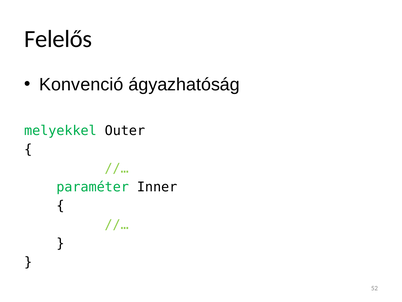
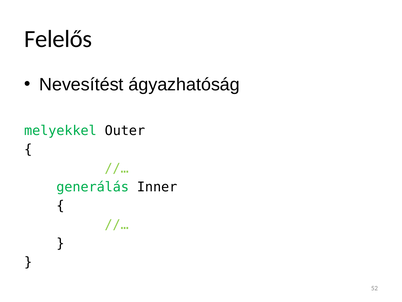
Konvenció: Konvenció -> Nevesítést
paraméter: paraméter -> generálás
